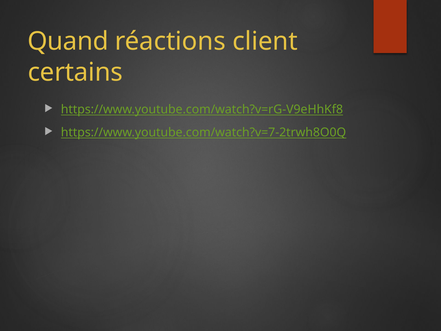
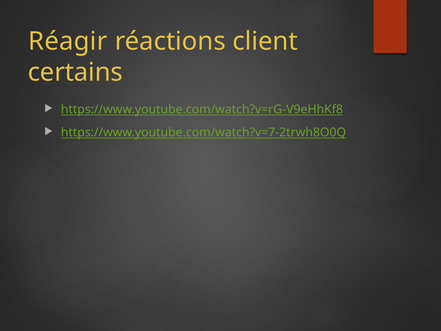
Quand: Quand -> Réagir
